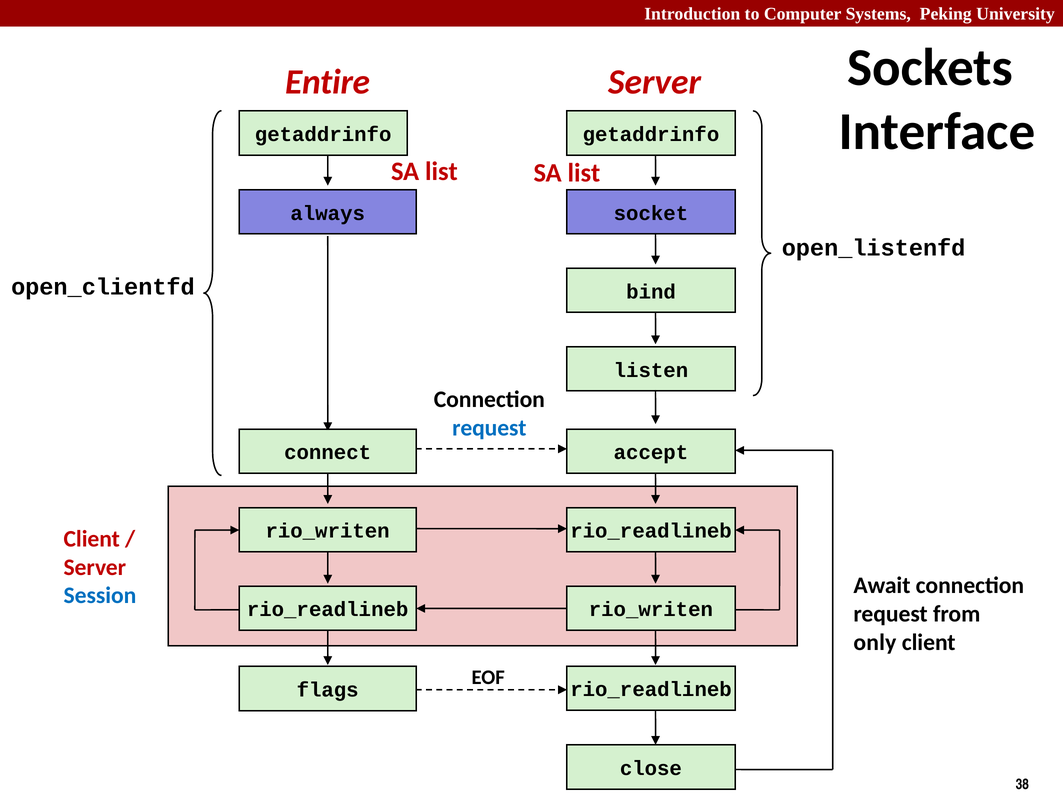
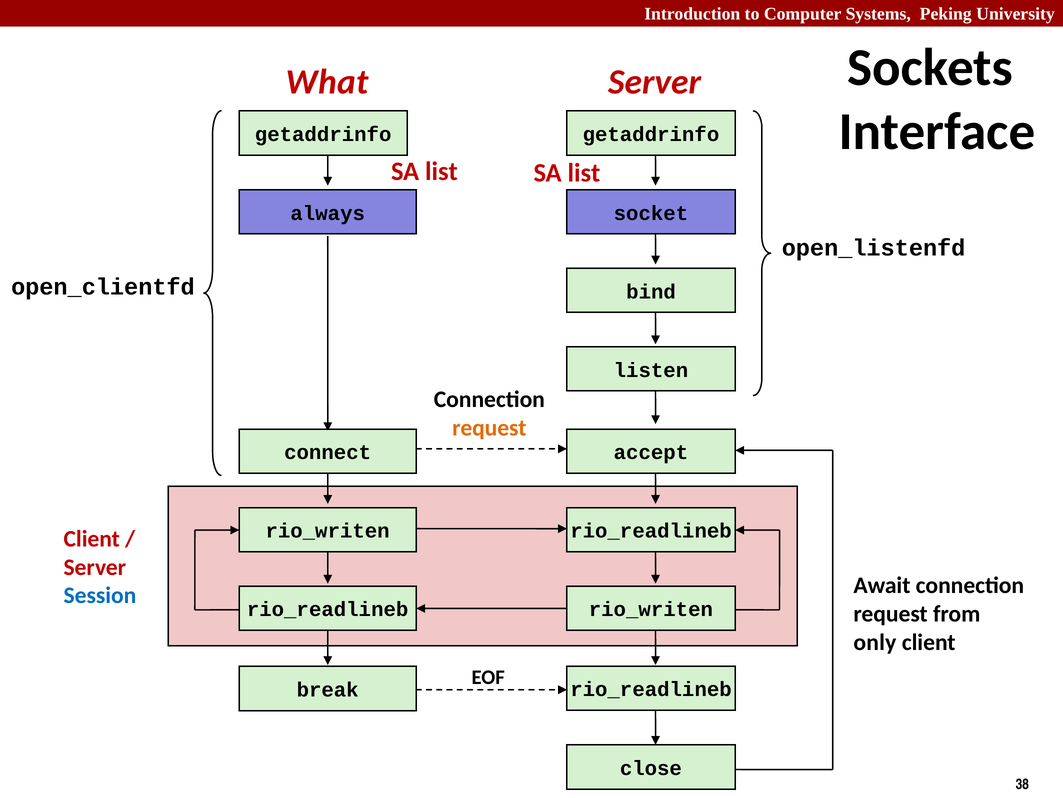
Entire: Entire -> What
request at (489, 427) colour: blue -> orange
flags: flags -> break
